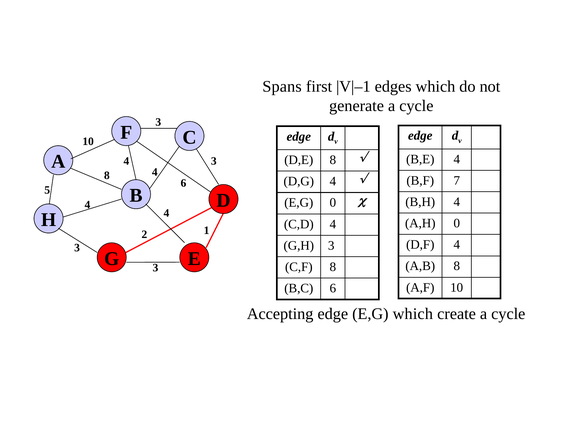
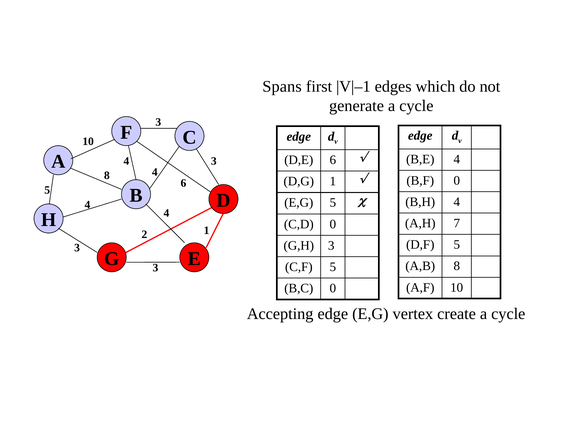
D,E 8: 8 -> 6
B,F 7: 7 -> 0
D,G 4: 4 -> 1
E,G 0: 0 -> 5
A,H 0: 0 -> 7
C,D 4: 4 -> 0
D,F 4: 4 -> 5
C,F 8: 8 -> 5
B,C 6: 6 -> 0
E,G which: which -> vertex
